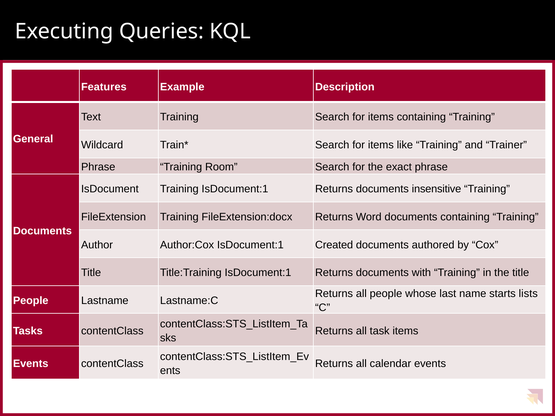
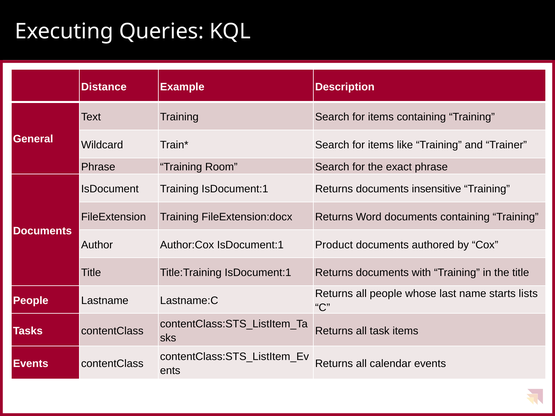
Features: Features -> Distance
Created: Created -> Product
